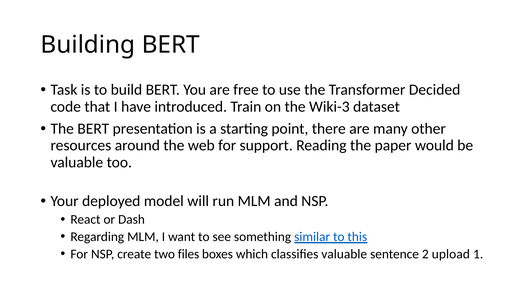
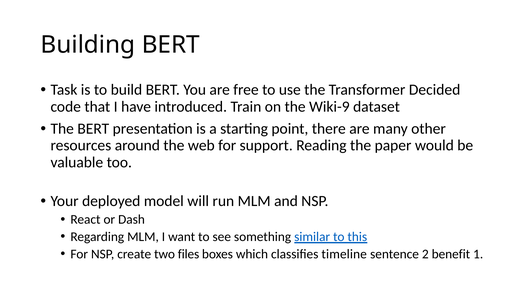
Wiki-3: Wiki-3 -> Wiki-9
classifies valuable: valuable -> timeline
upload: upload -> benefit
